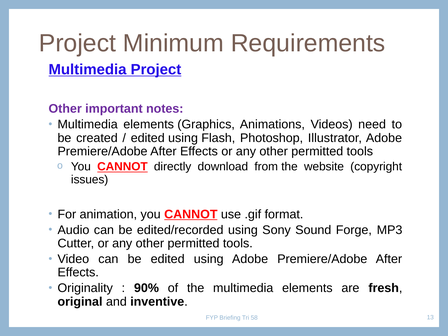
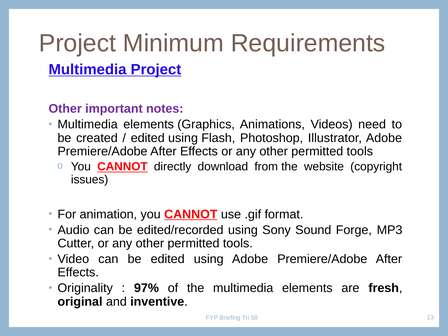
90%: 90% -> 97%
